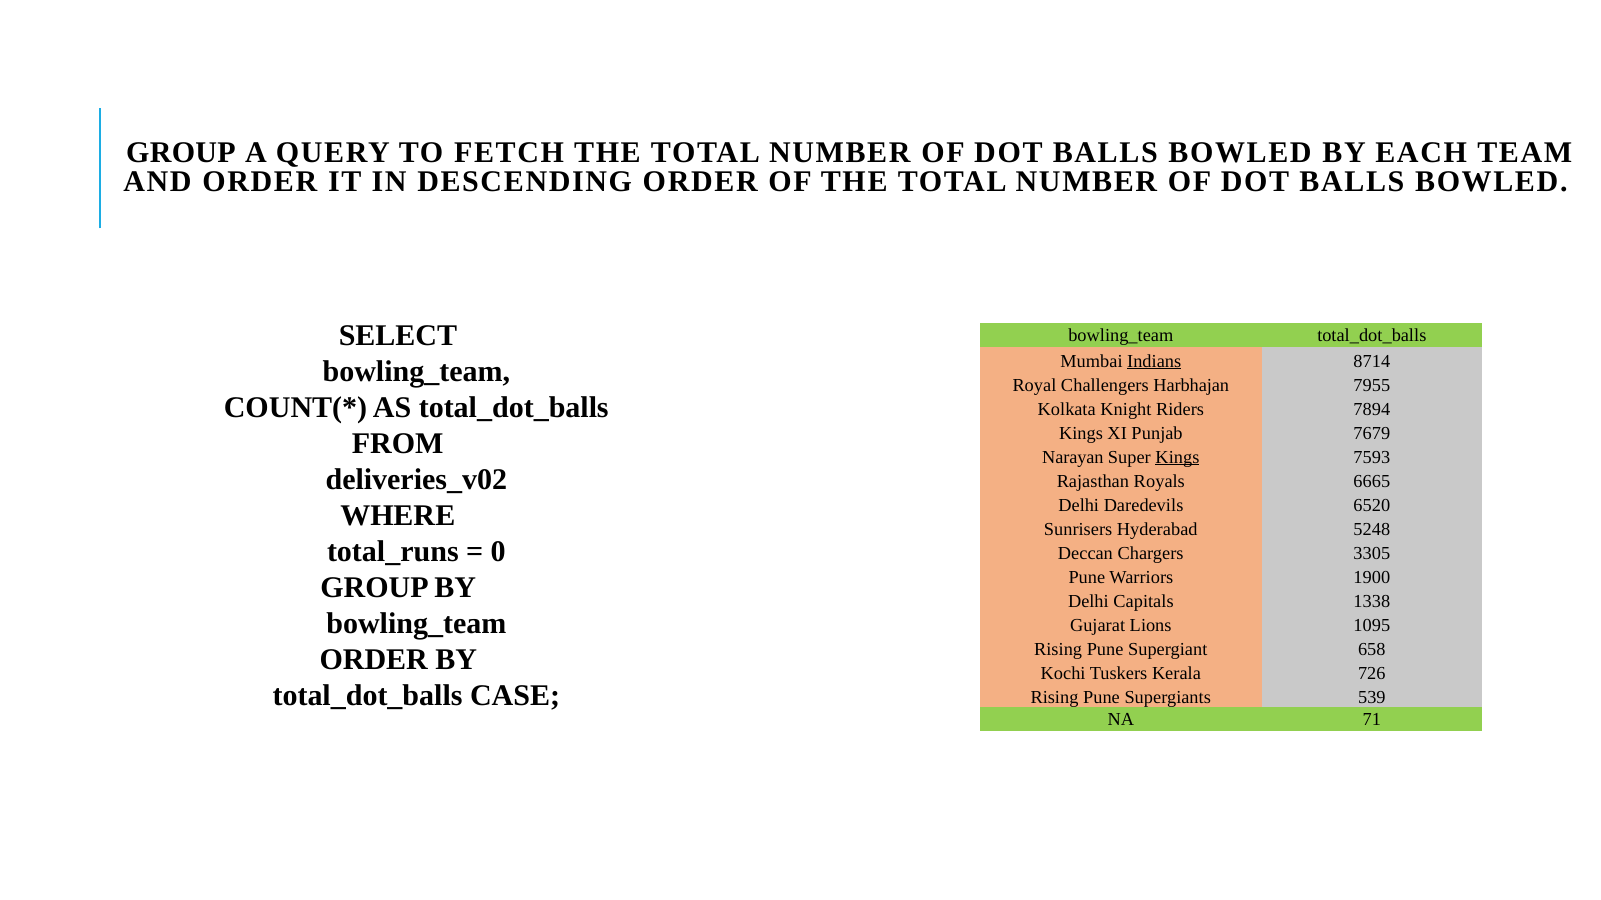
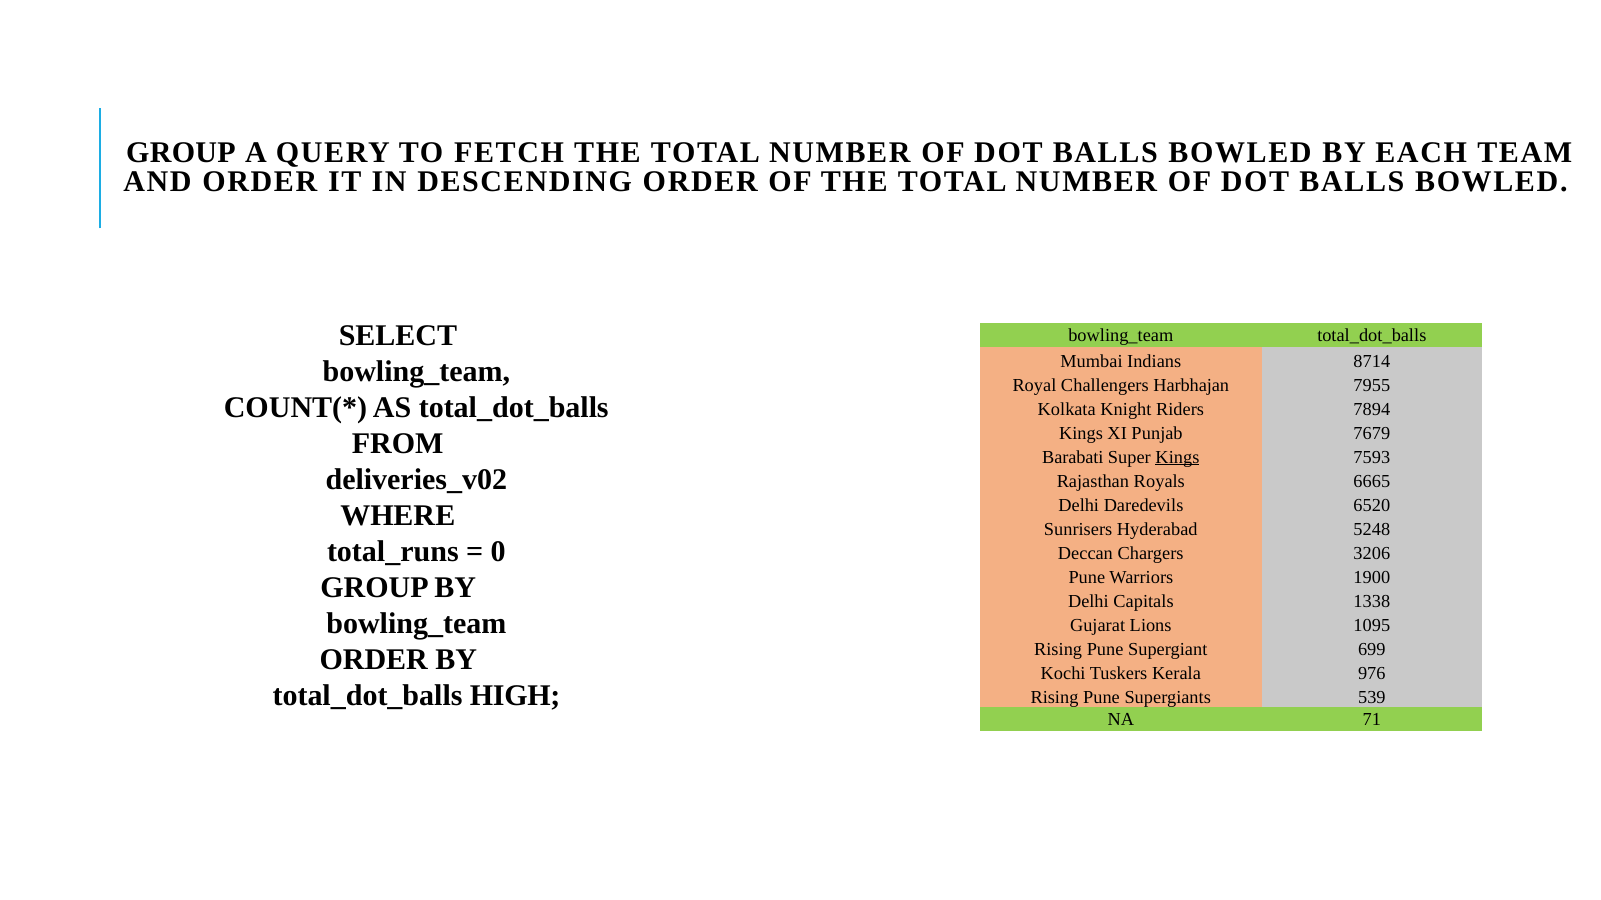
Indians underline: present -> none
Narayan: Narayan -> Barabati
3305: 3305 -> 3206
658: 658 -> 699
726: 726 -> 976
CASE: CASE -> HIGH
